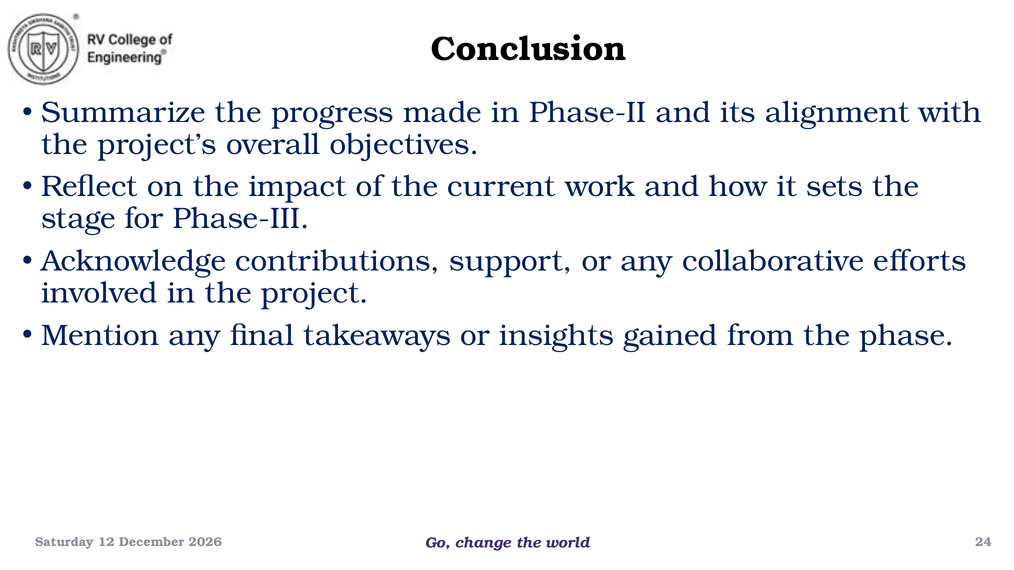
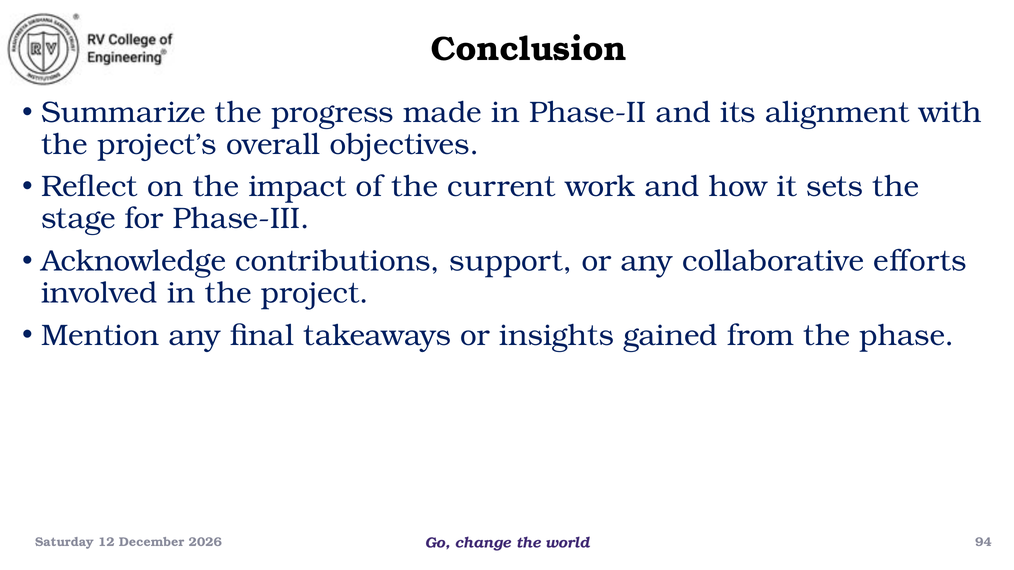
24: 24 -> 94
